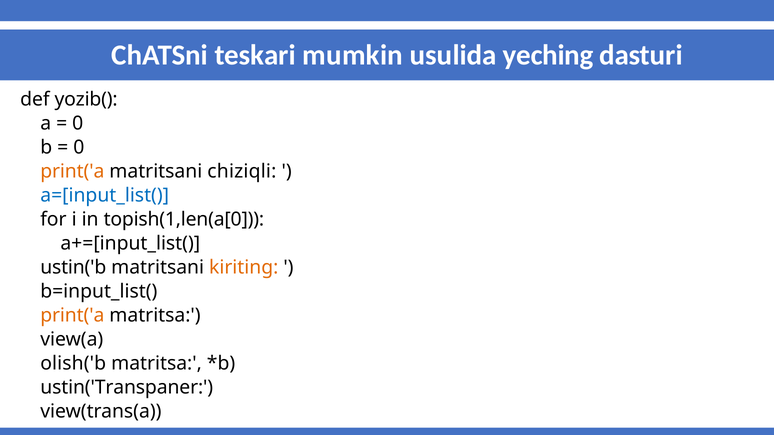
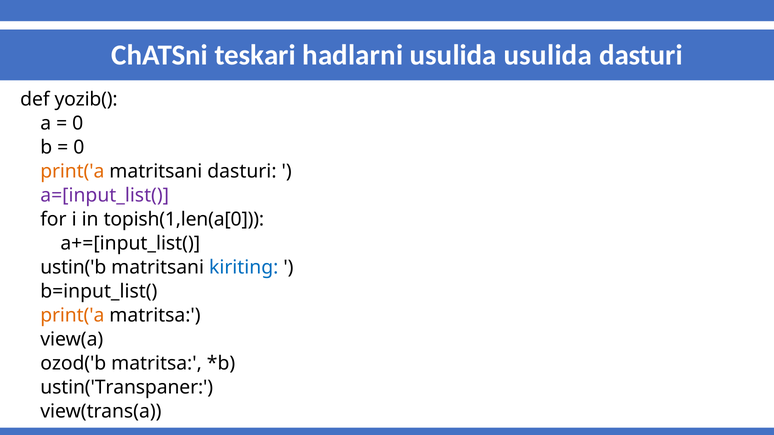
mumkin: mumkin -> hadlarni
usulida yeching: yeching -> usulida
matritsani chiziqli: chiziqli -> dasturi
a=[input_list( colour: blue -> purple
kiriting colour: orange -> blue
olish('b: olish('b -> ozod('b
